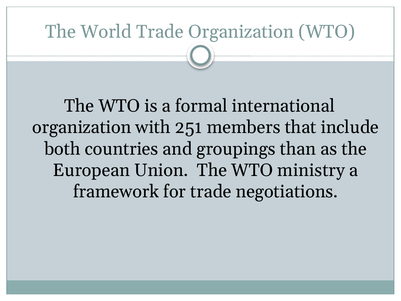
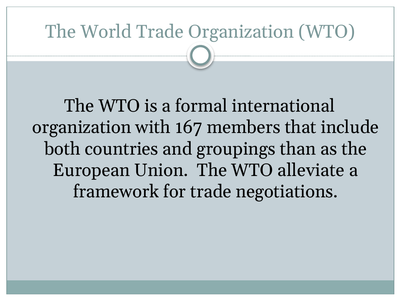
251: 251 -> 167
ministry: ministry -> alleviate
